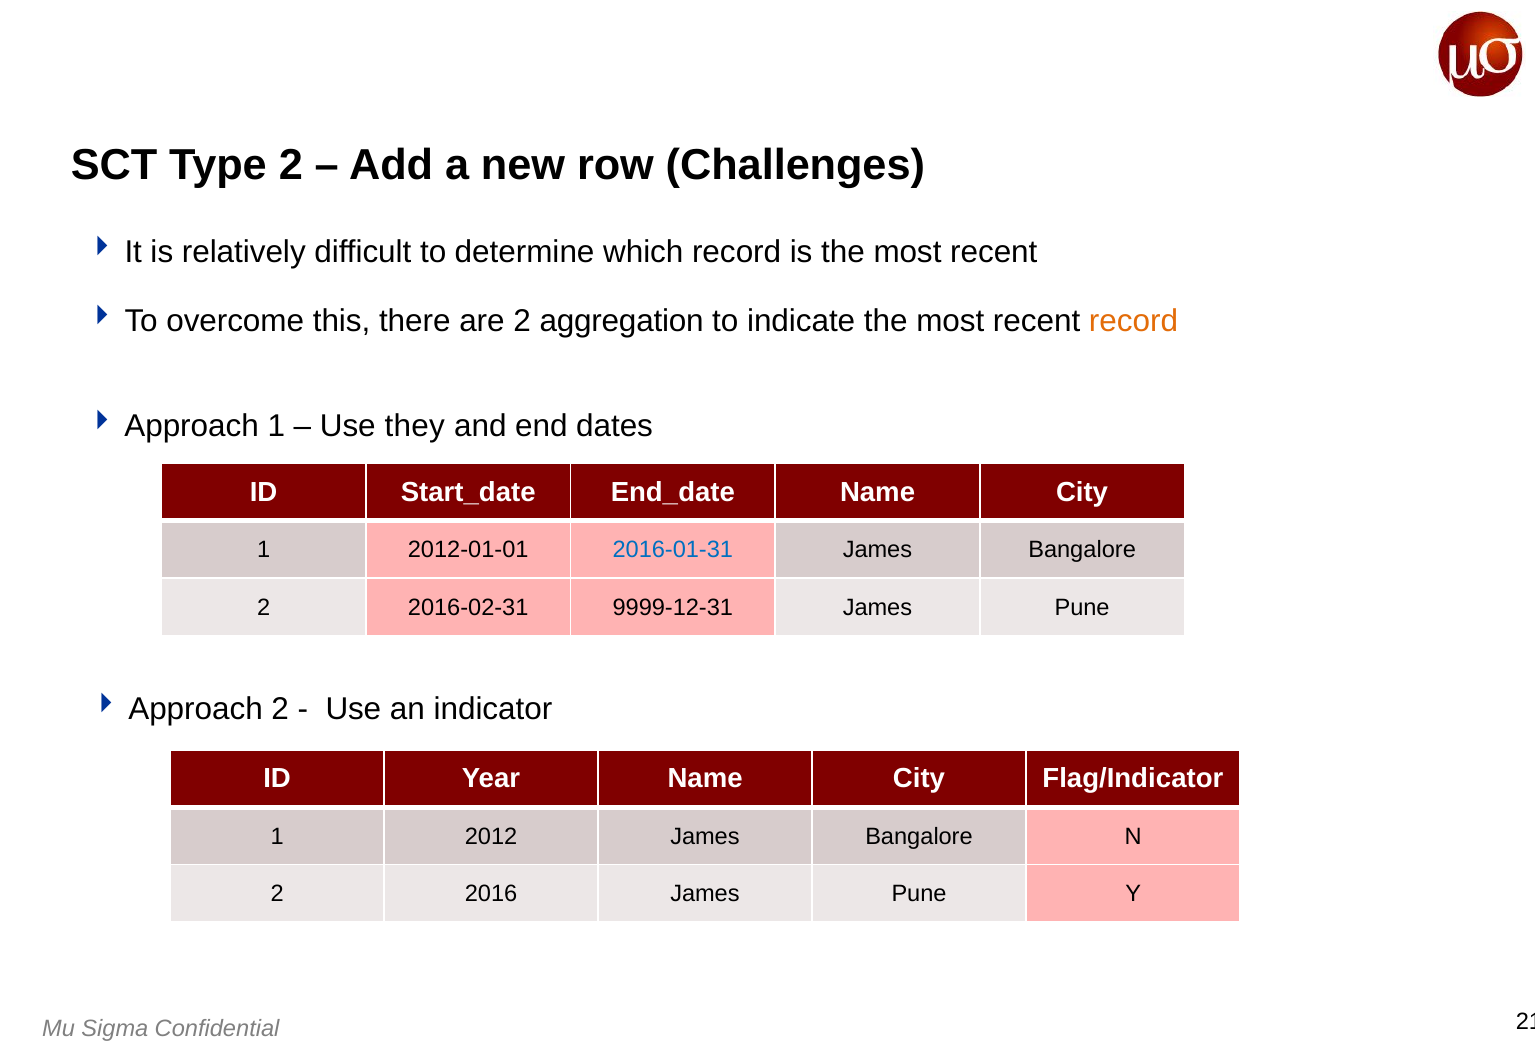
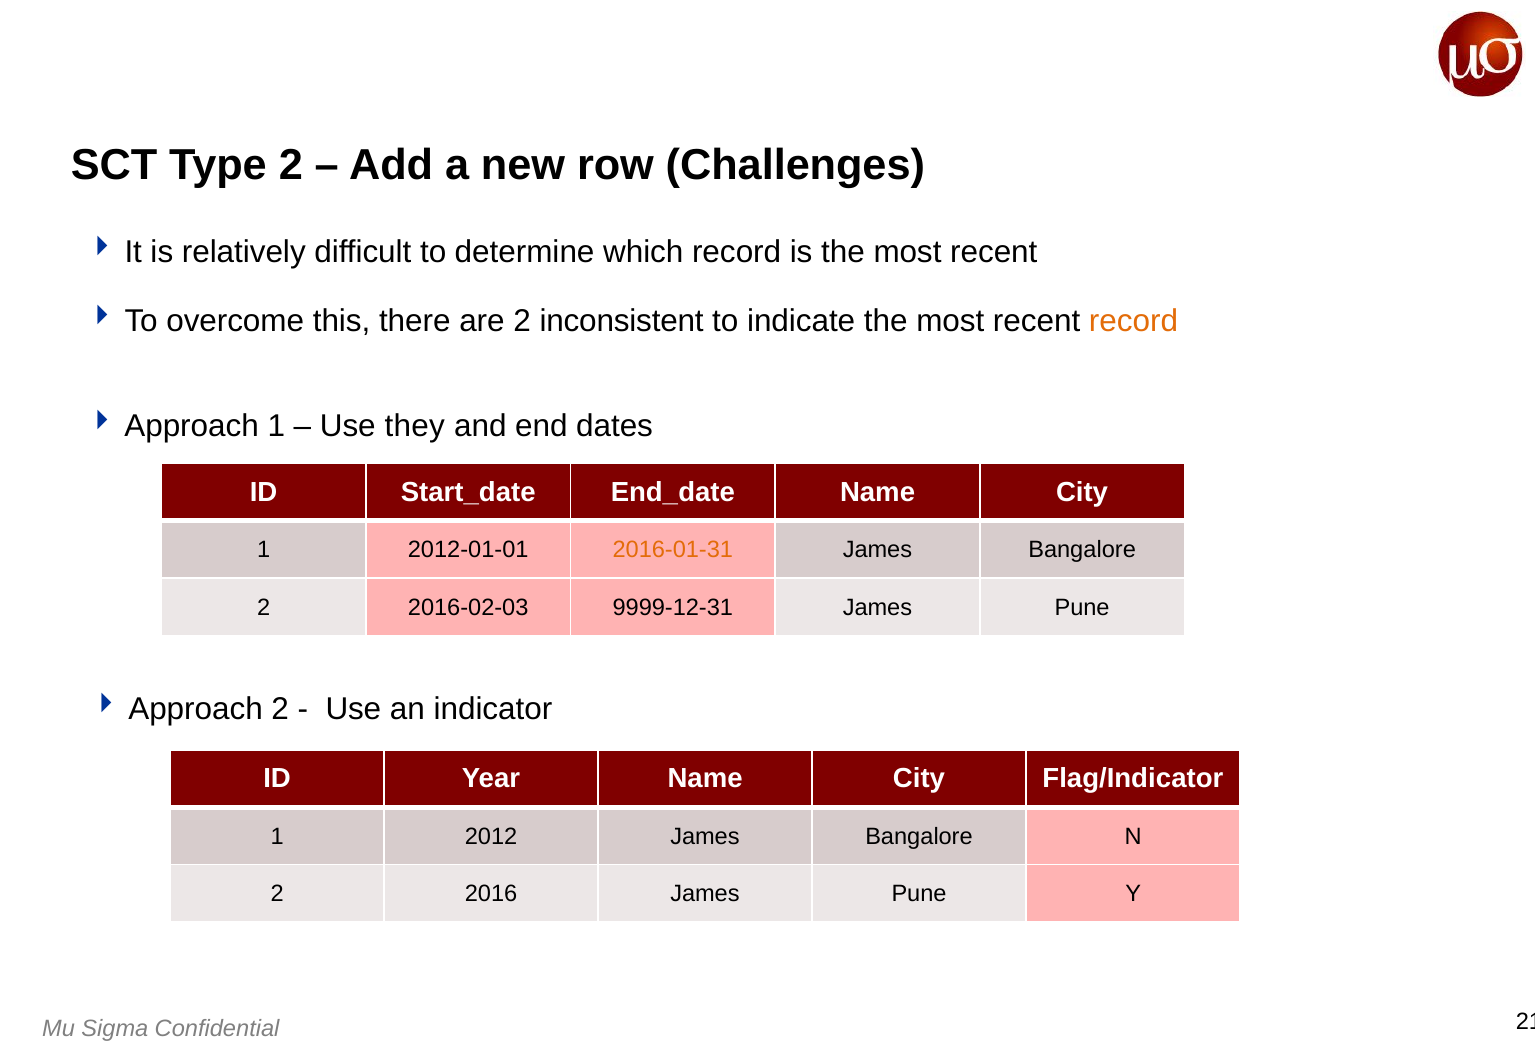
aggregation: aggregation -> inconsistent
2016-01-31 colour: blue -> orange
2016-02-31: 2016-02-31 -> 2016-02-03
